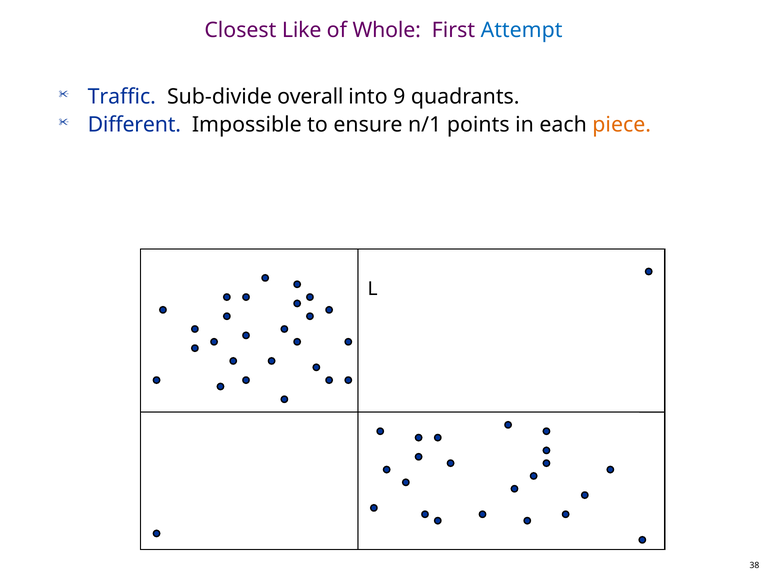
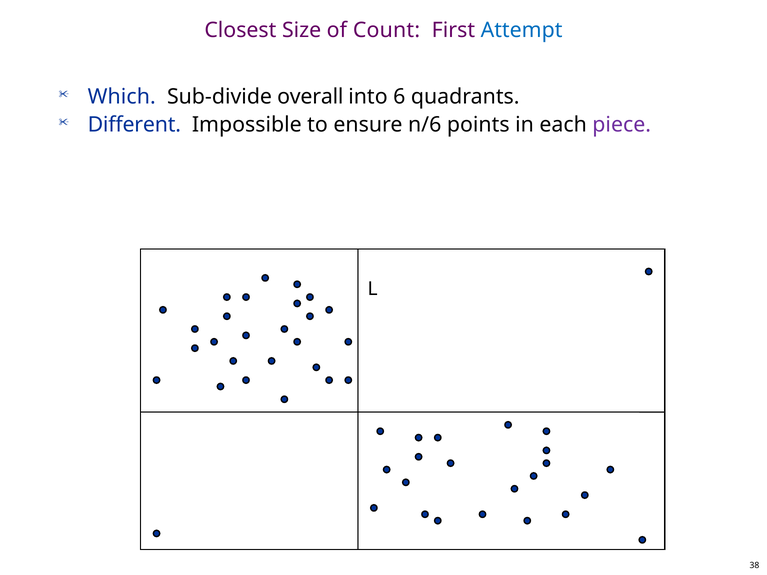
Like: Like -> Size
Whole: Whole -> Count
Traffic: Traffic -> Which
9: 9 -> 6
n/1: n/1 -> n/6
piece colour: orange -> purple
